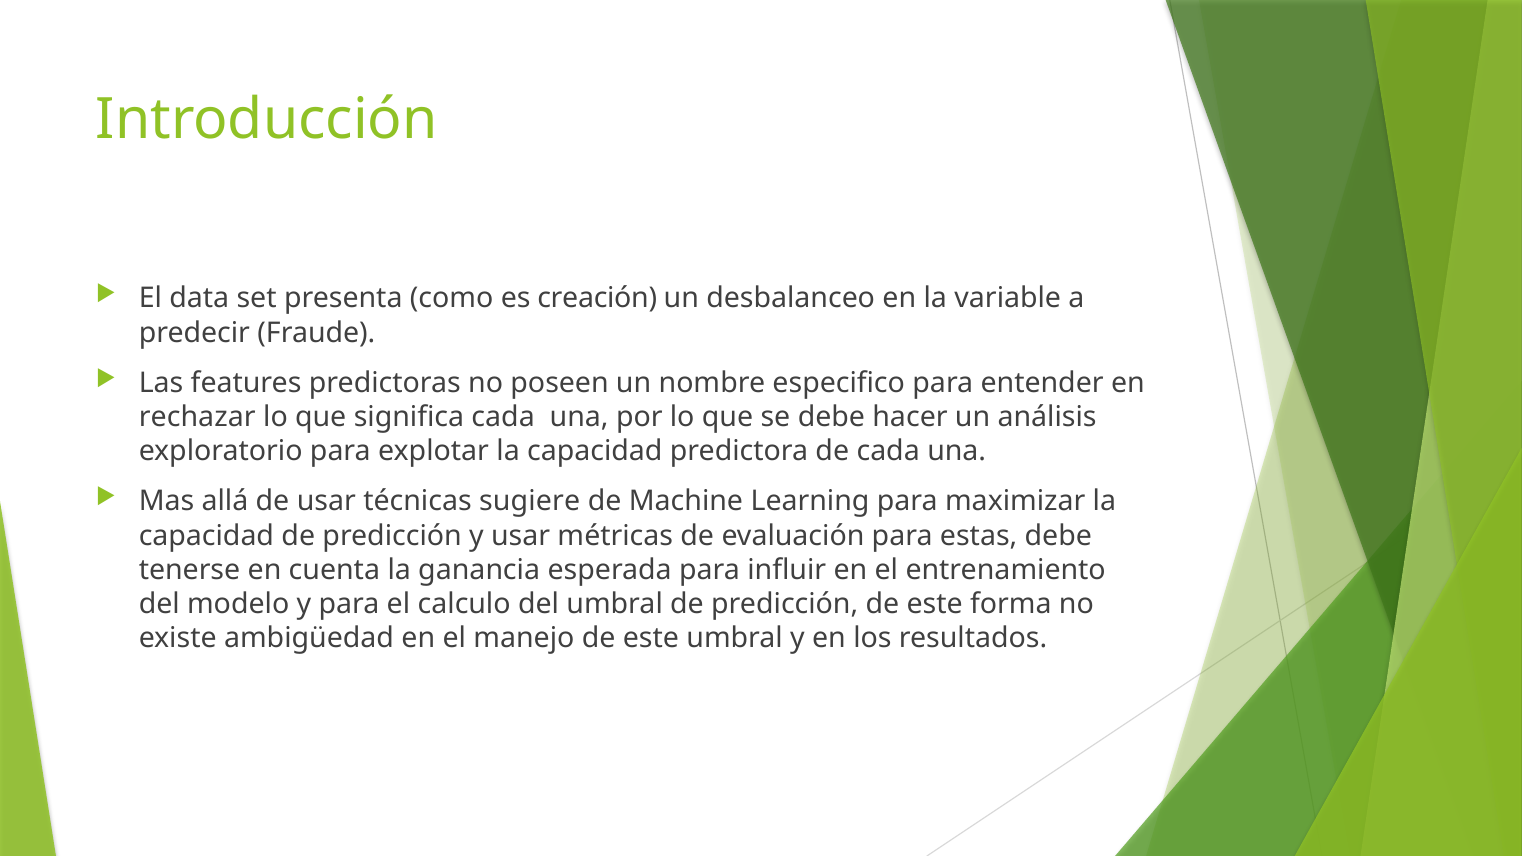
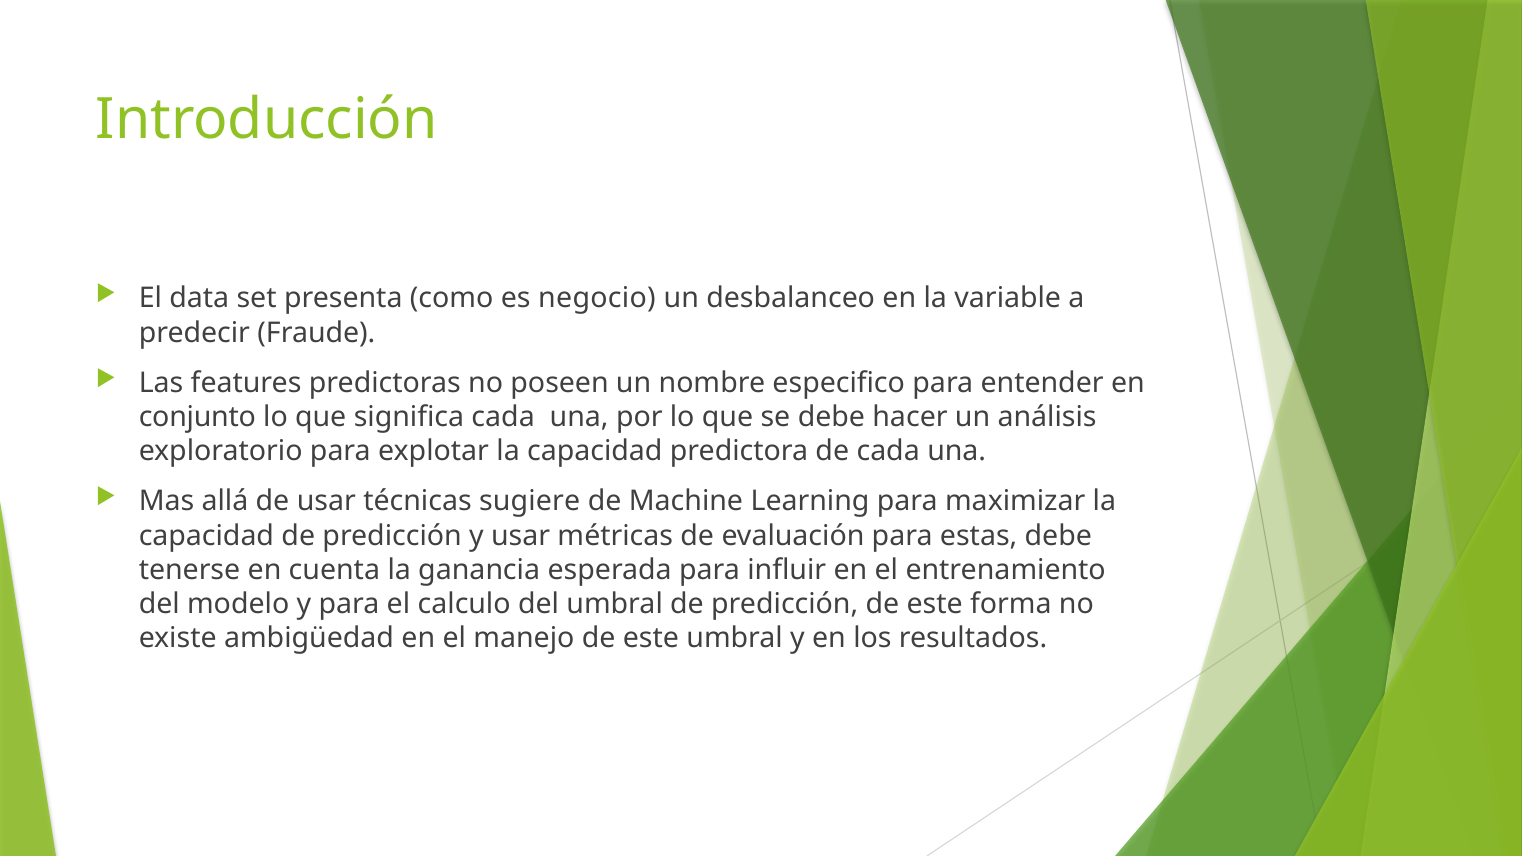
creación: creación -> negocio
rechazar: rechazar -> conjunto
